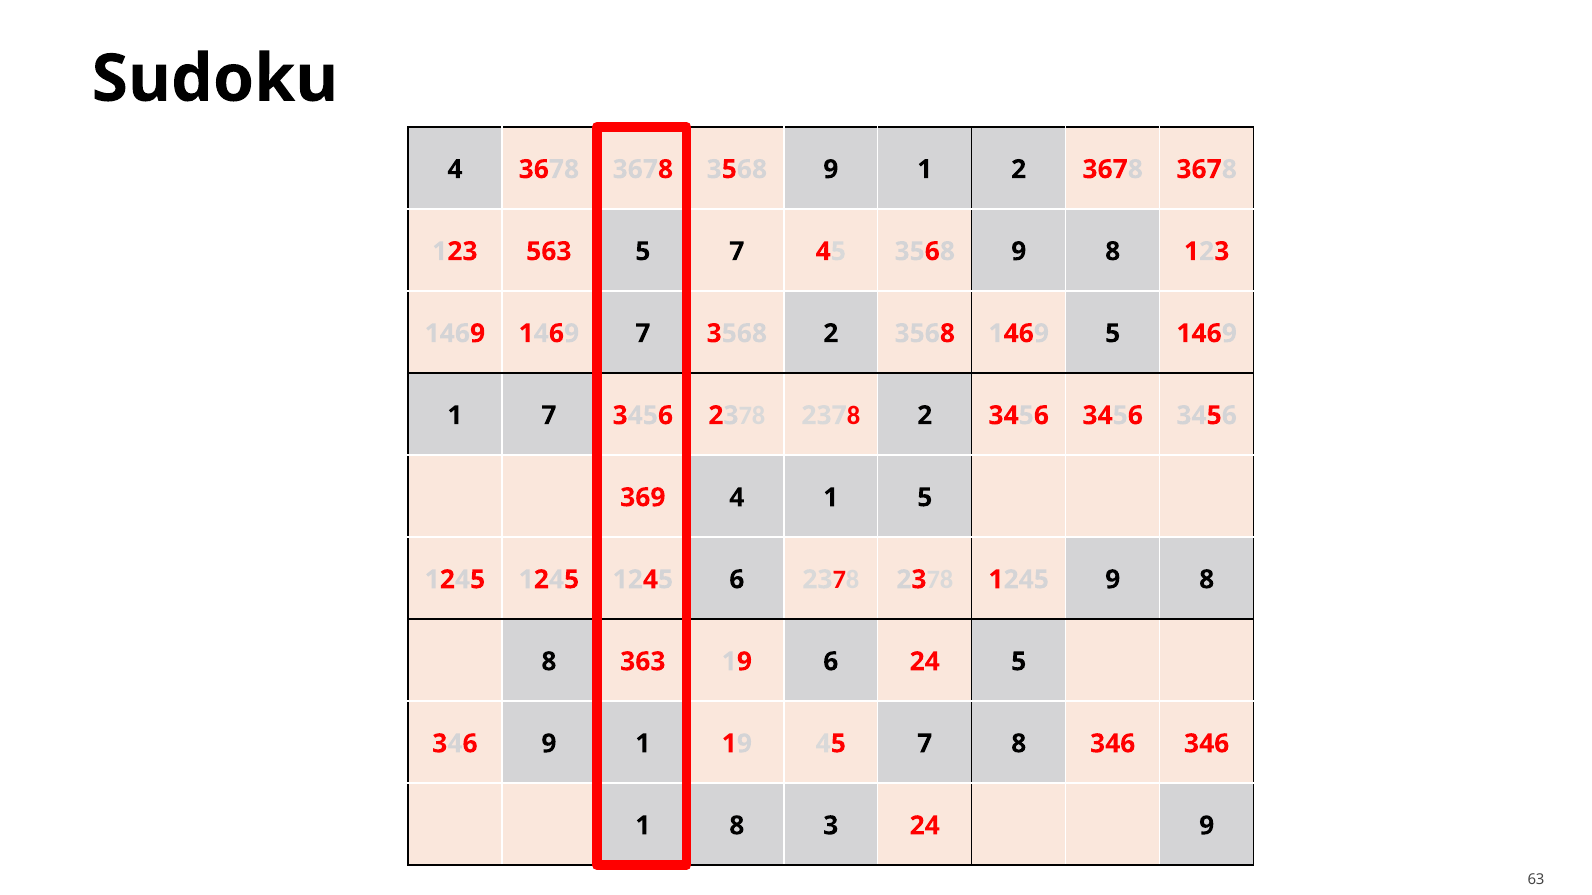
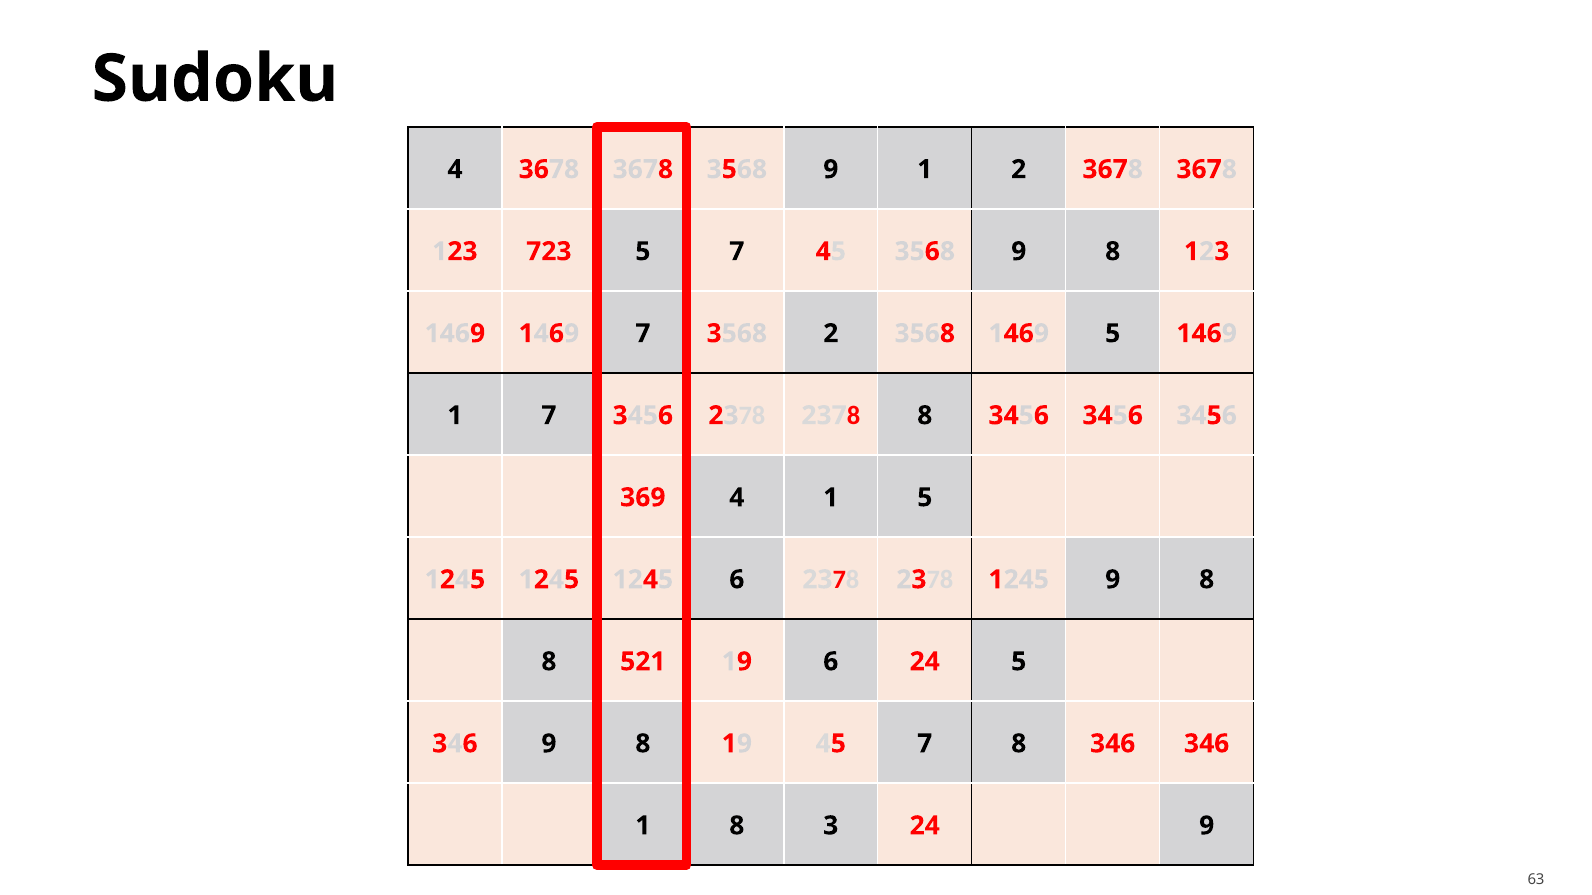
563: 563 -> 723
2 at (925, 416): 2 -> 8
363: 363 -> 521
346 9 1: 1 -> 8
